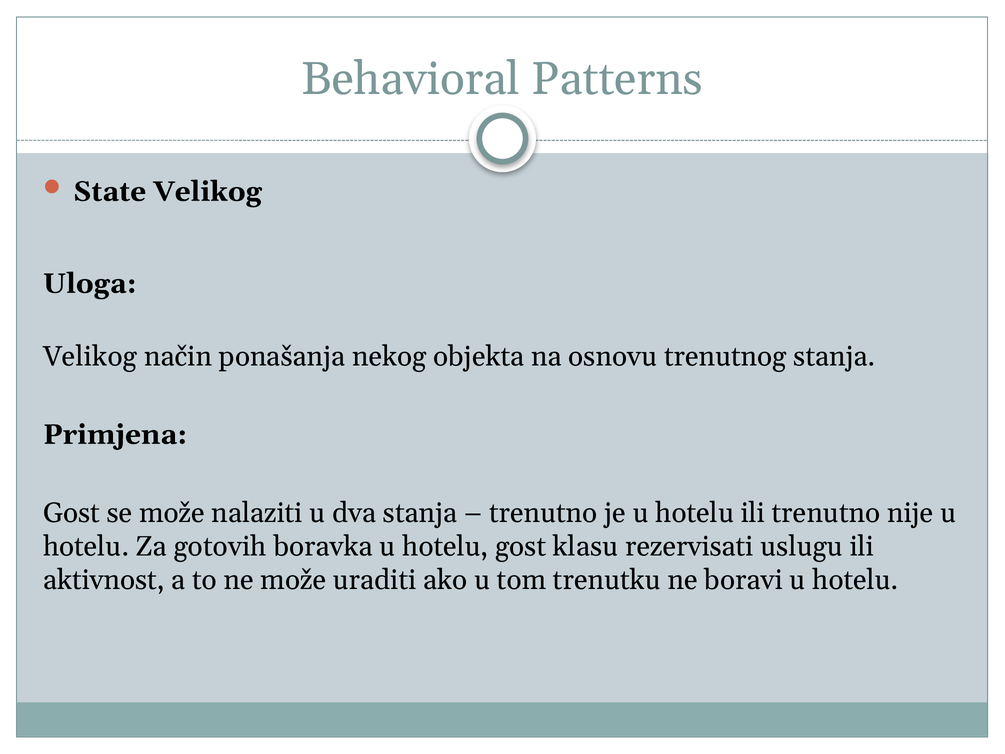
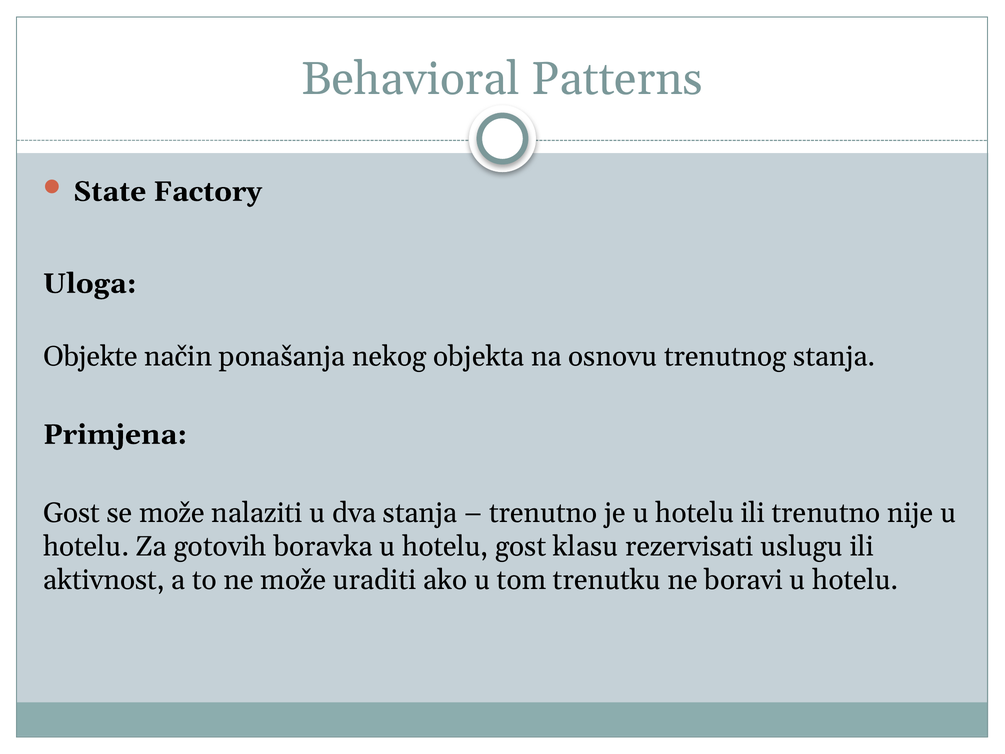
State Velikog: Velikog -> Factory
Velikog at (90, 356): Velikog -> Objekte
